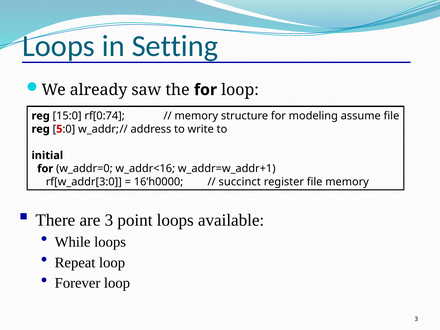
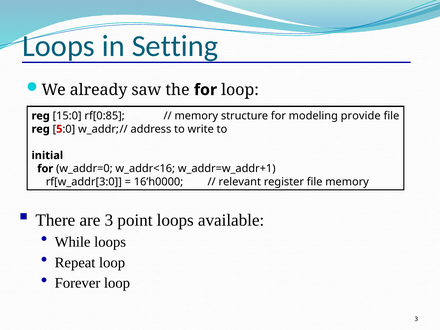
rf[0:74: rf[0:74 -> rf[0:85
assume: assume -> provide
succinct: succinct -> relevant
